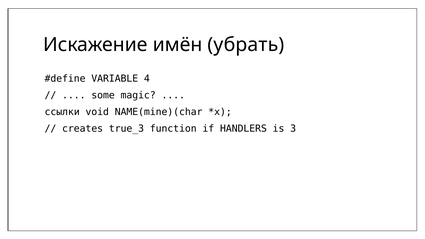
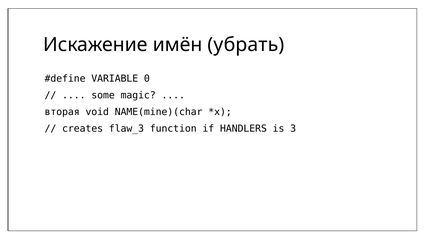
4: 4 -> 0
ссылки: ссылки -> вторая
true_3: true_3 -> flaw_3
